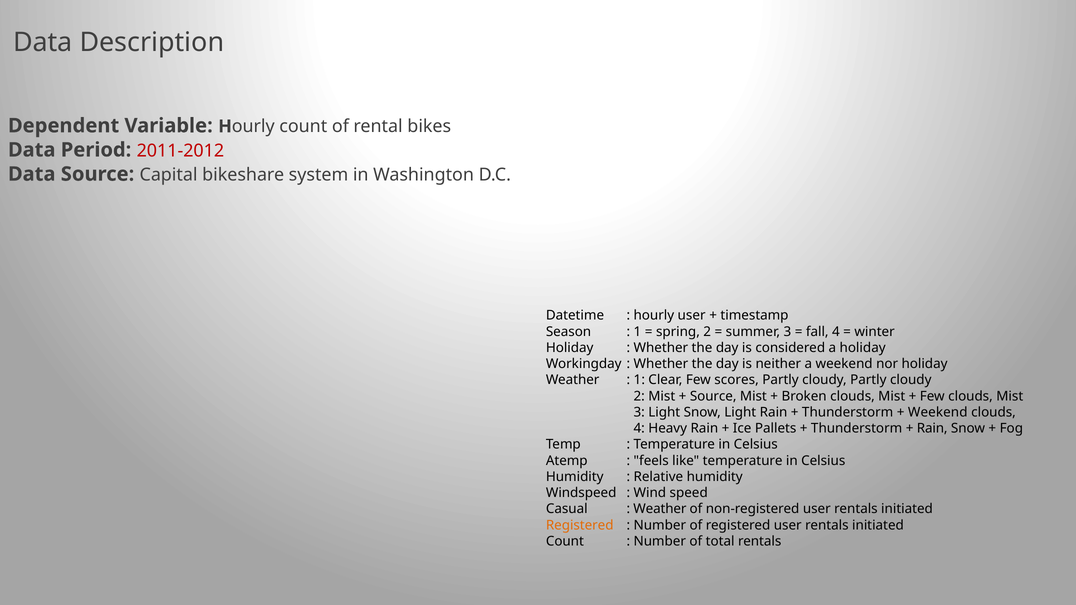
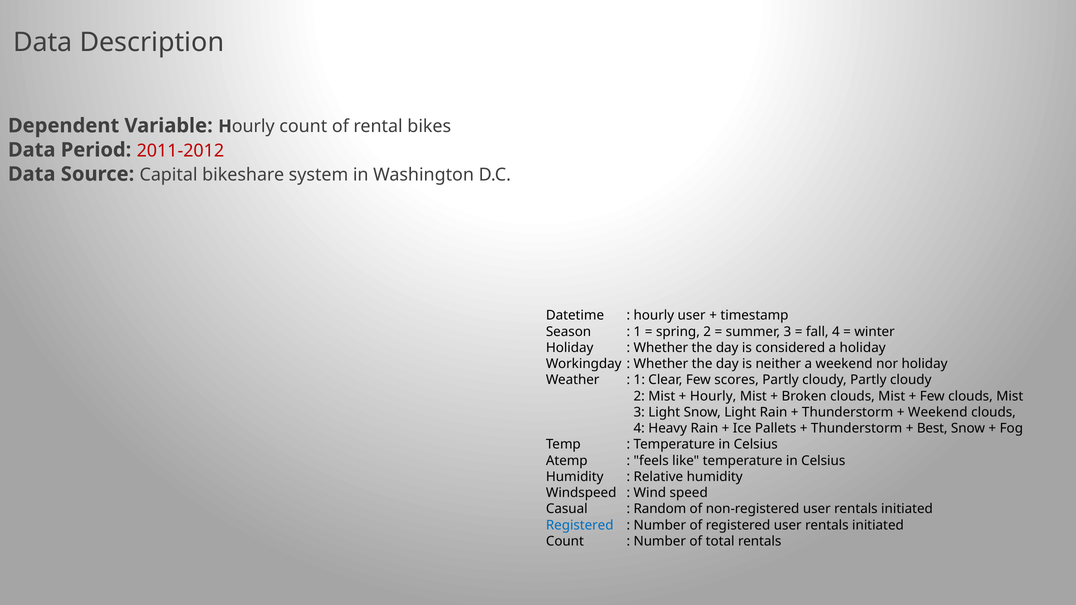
Source at (713, 396): Source -> Hourly
Rain at (932, 429): Rain -> Best
Weather at (660, 509): Weather -> Random
Registered at (580, 525) colour: orange -> blue
